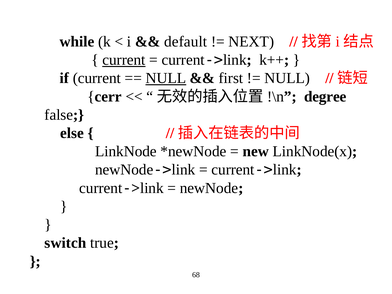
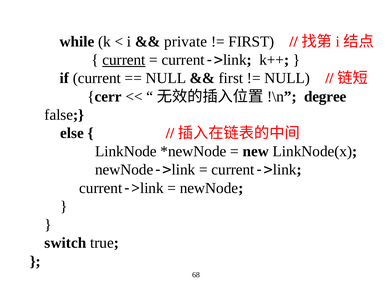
default: default -> private
NEXT at (251, 42): NEXT -> FIRST
NULL at (166, 78) underline: present -> none
